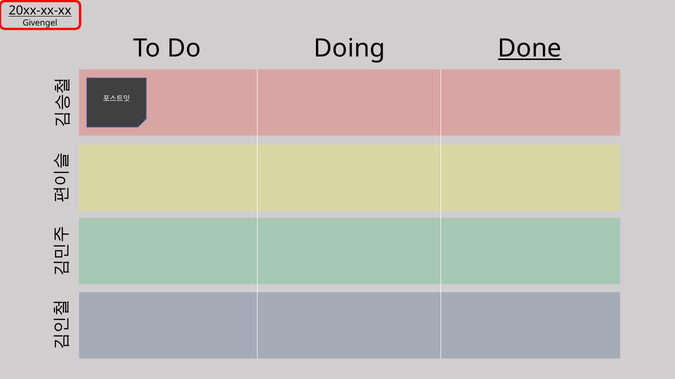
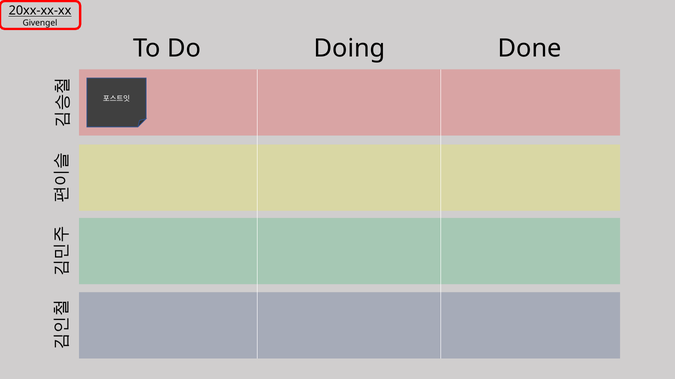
Done underline: present -> none
